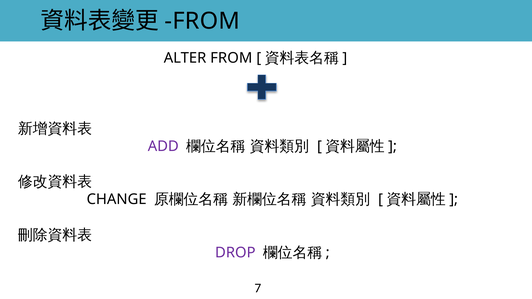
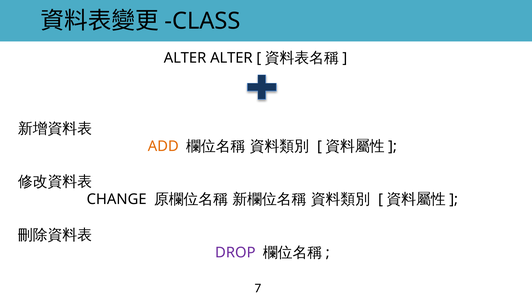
FROM at (202, 21): FROM -> CLASS
ALTER FROM: FROM -> ALTER
ADD colour: purple -> orange
